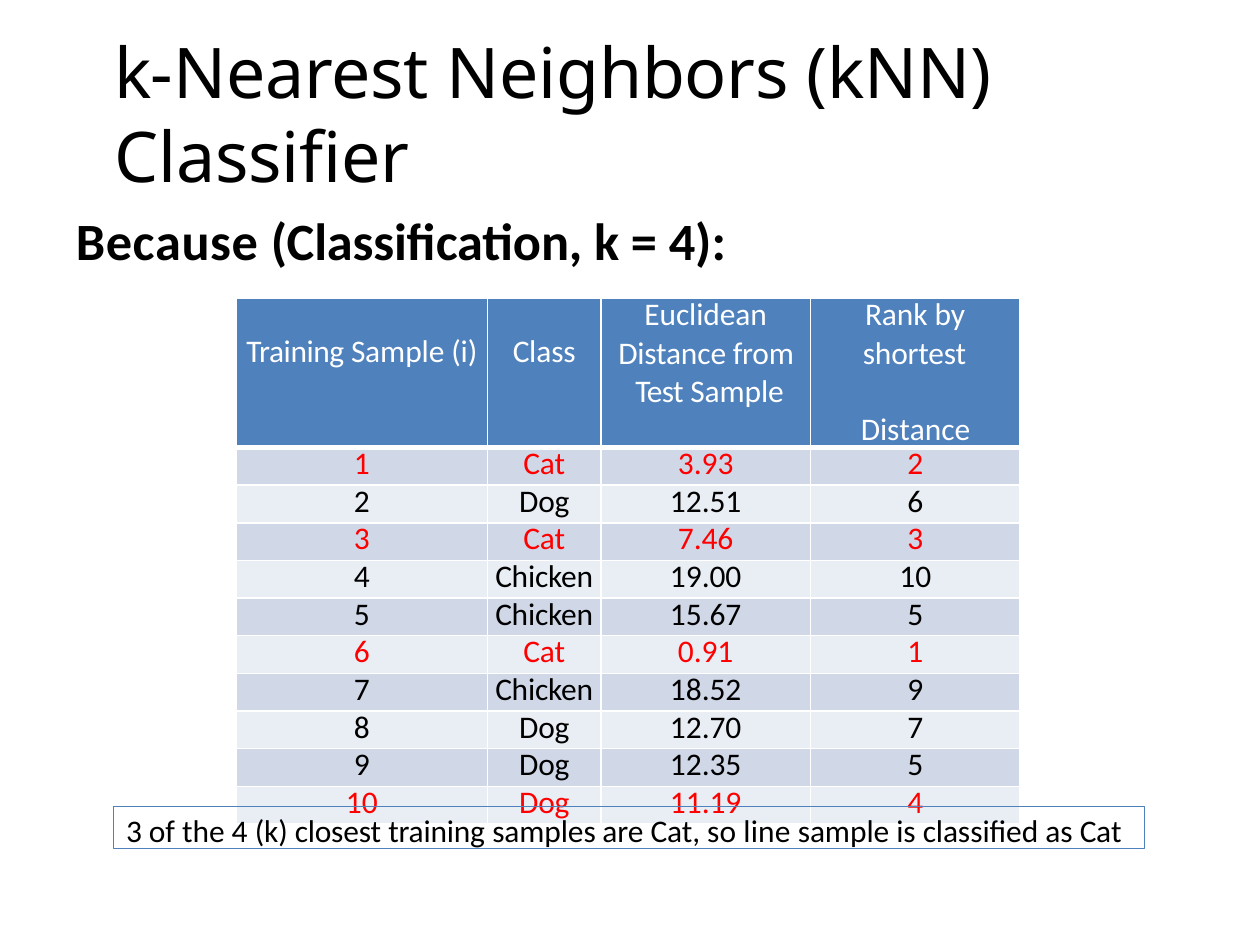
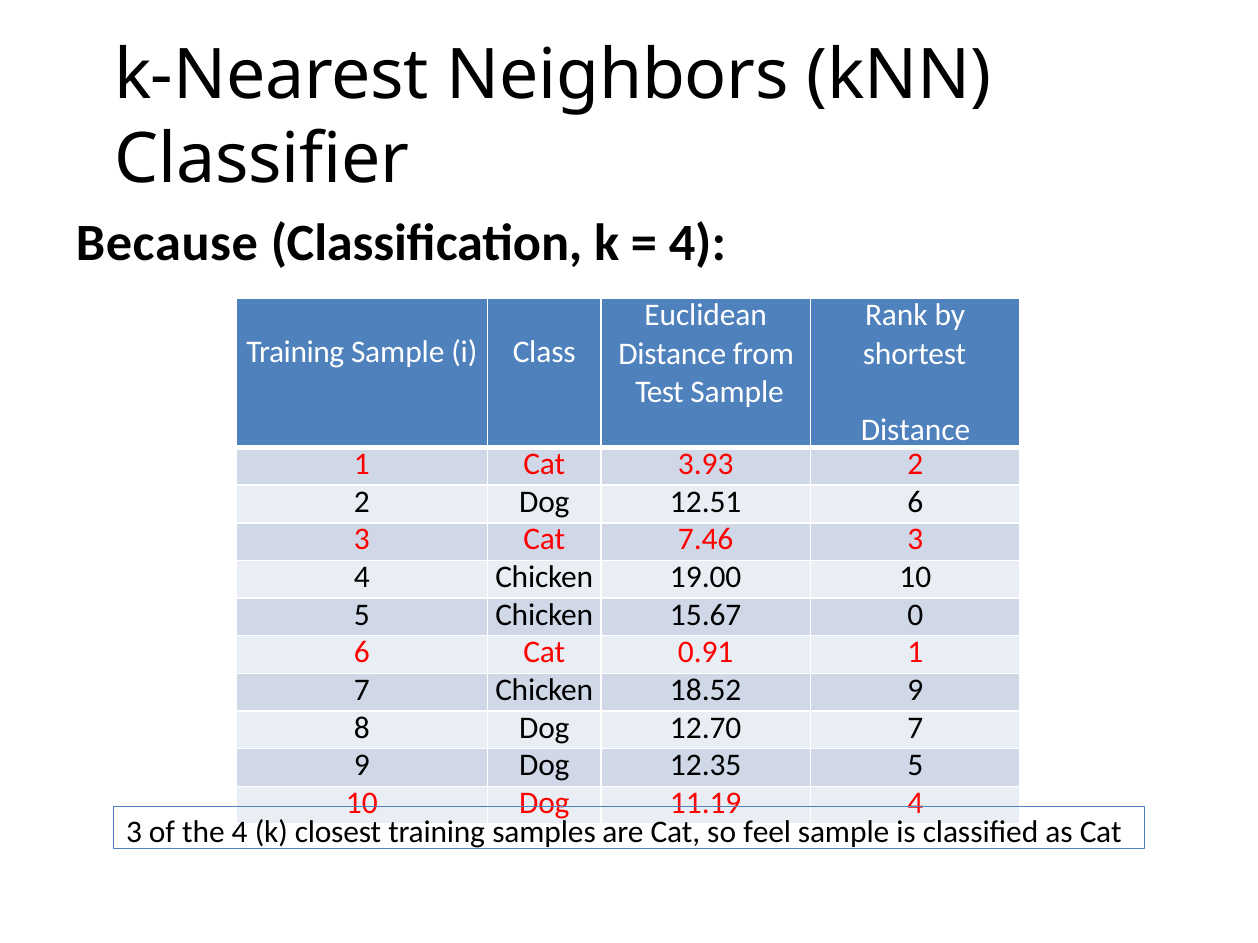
15.67 5: 5 -> 0
line: line -> feel
